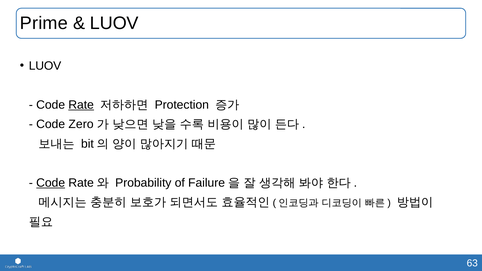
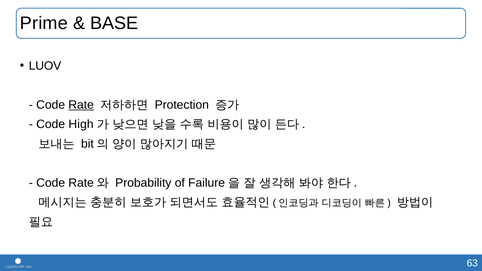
LUOV at (114, 23): LUOV -> BASE
Zero: Zero -> High
Code at (51, 183) underline: present -> none
